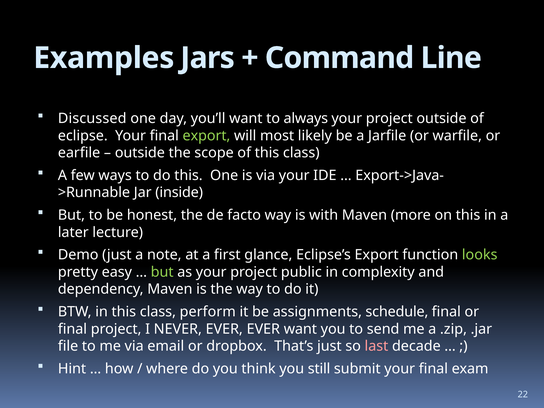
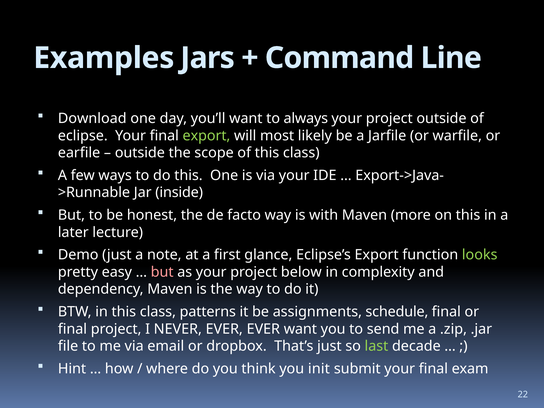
Discussed: Discussed -> Download
but at (162, 272) colour: light green -> pink
public: public -> below
perform: perform -> patterns
last colour: pink -> light green
still: still -> init
